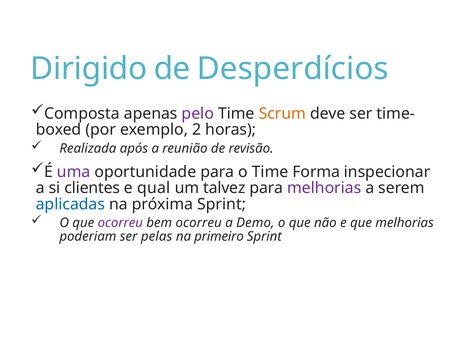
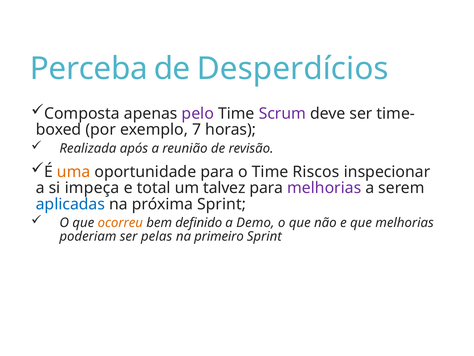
Dirigido: Dirigido -> Perceba
Scrum colour: orange -> purple
2: 2 -> 7
uma colour: purple -> orange
Forma: Forma -> Riscos
clientes: clientes -> impeça
qual: qual -> total
ocorreu at (120, 223) colour: purple -> orange
bem ocorreu: ocorreu -> definido
